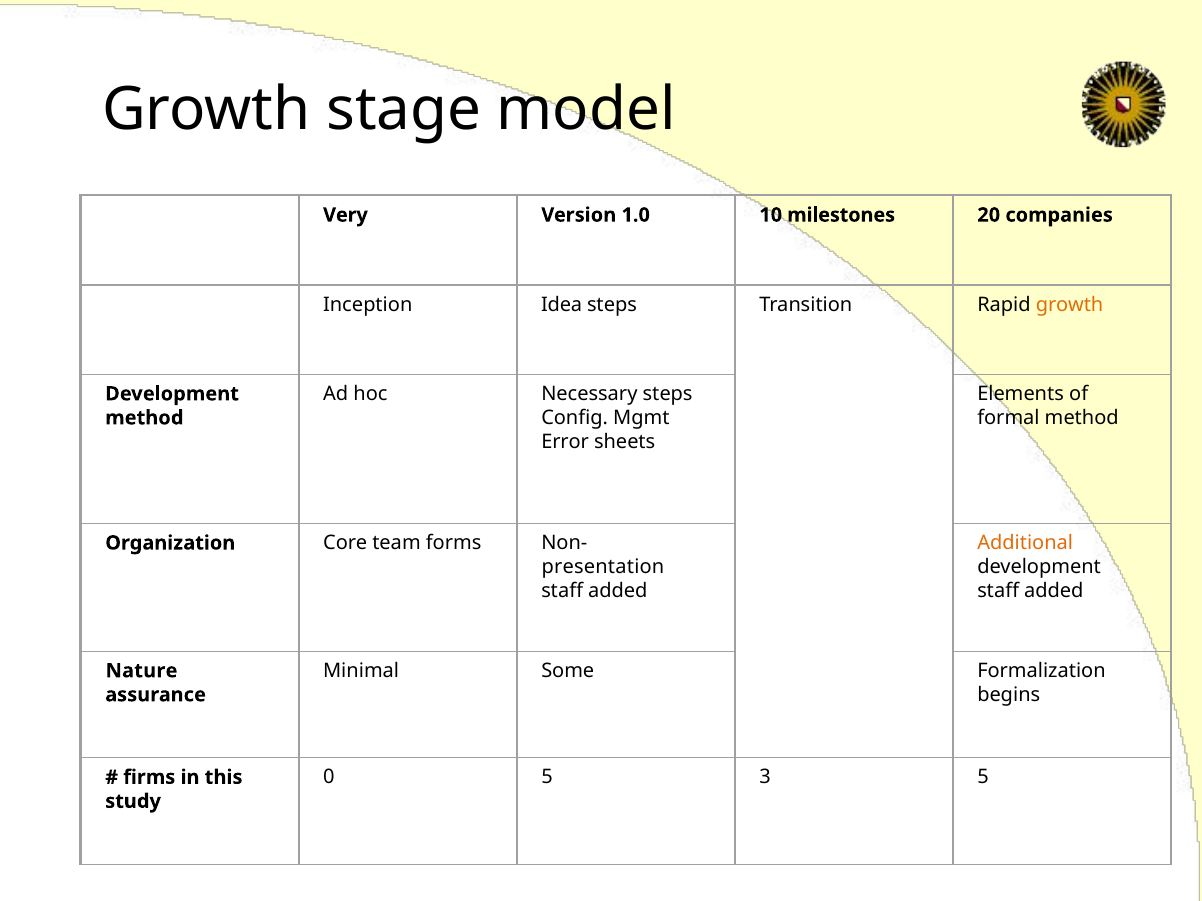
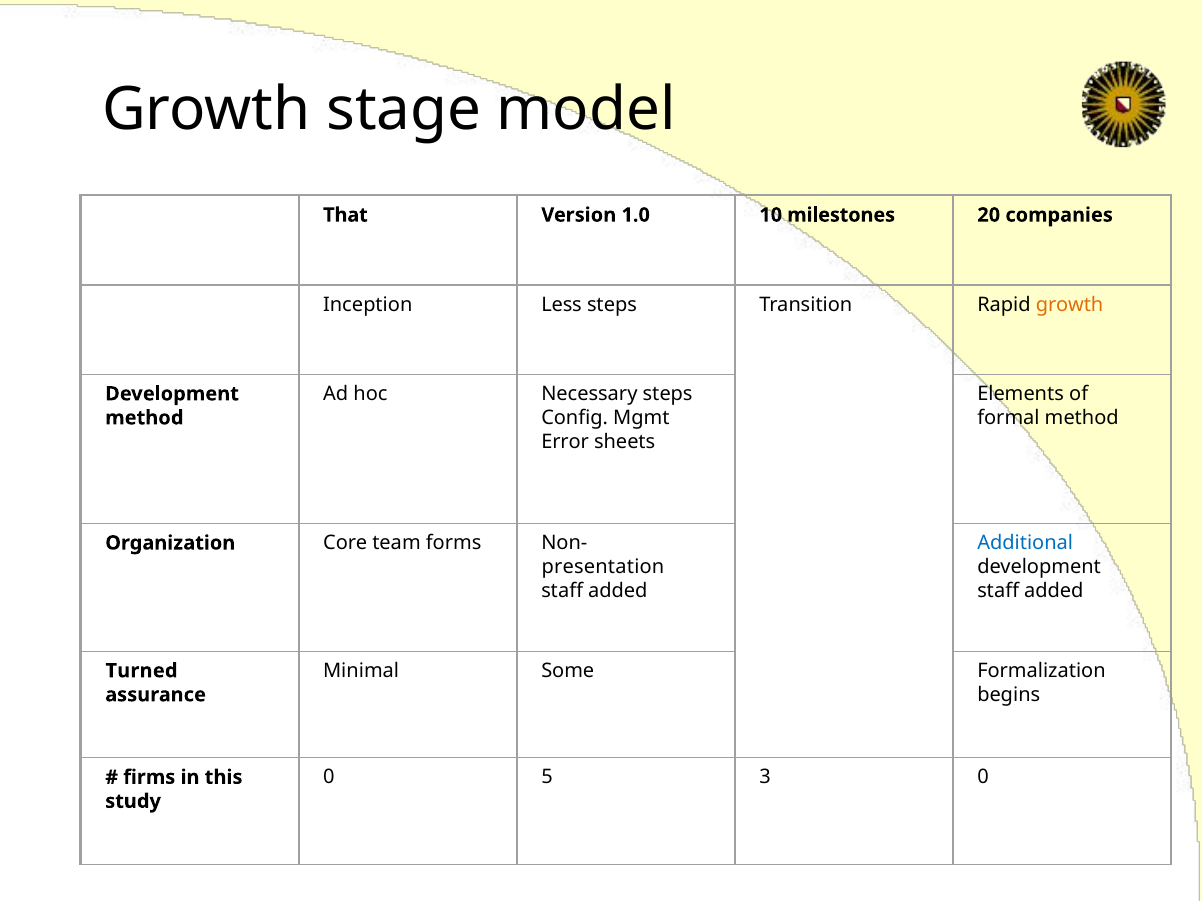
Very: Very -> That
Idea: Idea -> Less
Additional colour: orange -> blue
Nature: Nature -> Turned
3 5: 5 -> 0
